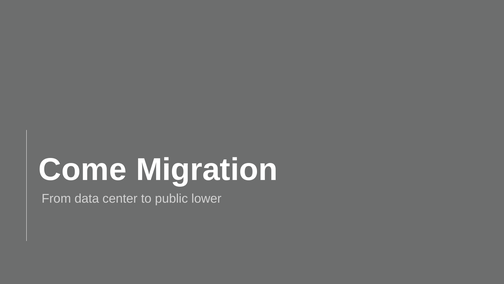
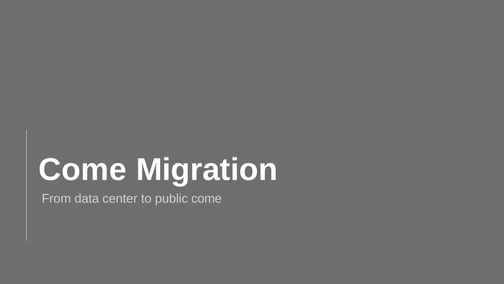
public lower: lower -> come
